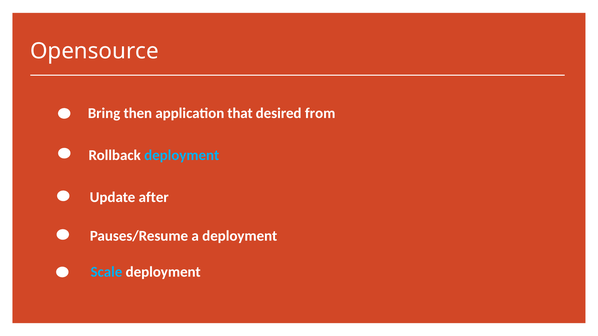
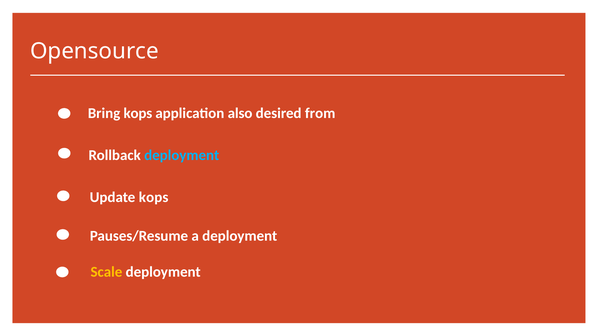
Bring then: then -> kops
that: that -> also
Update after: after -> kops
Scale colour: light blue -> yellow
